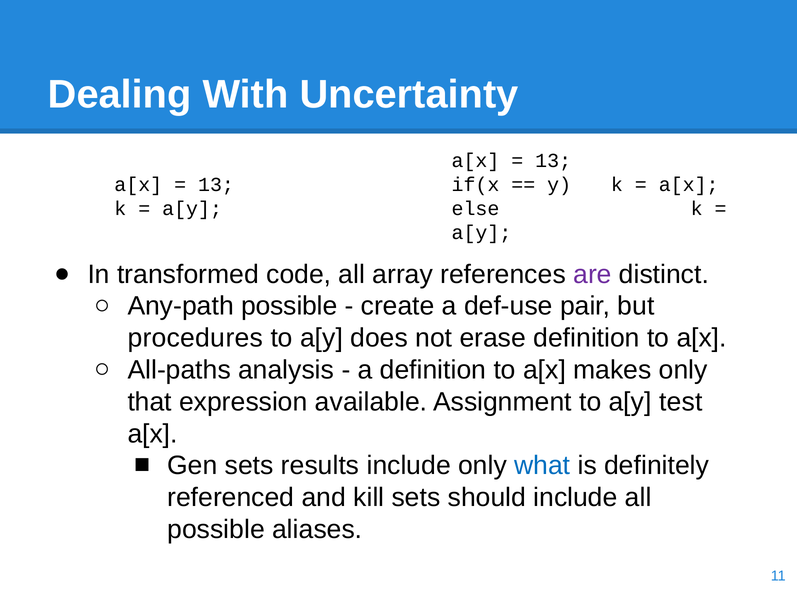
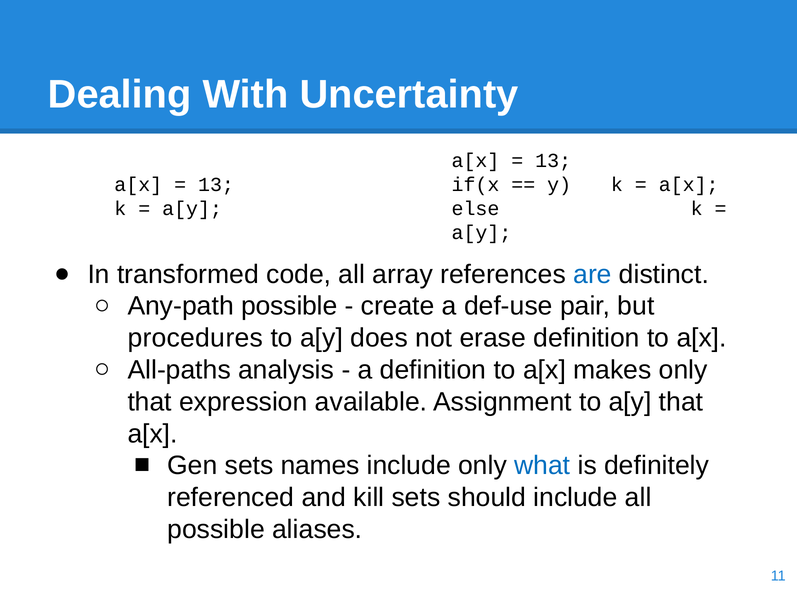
are colour: purple -> blue
a[y test: test -> that
results: results -> names
